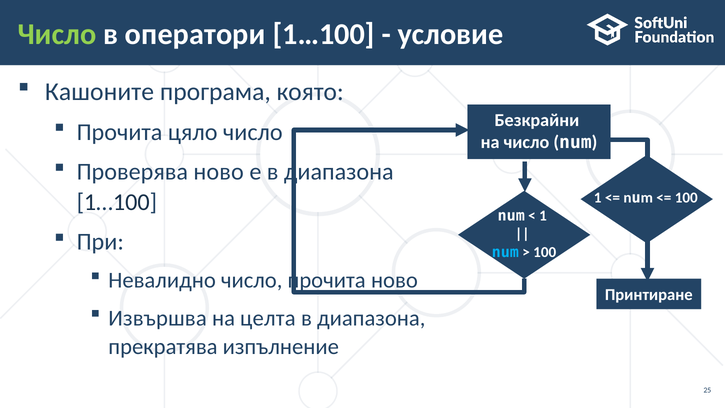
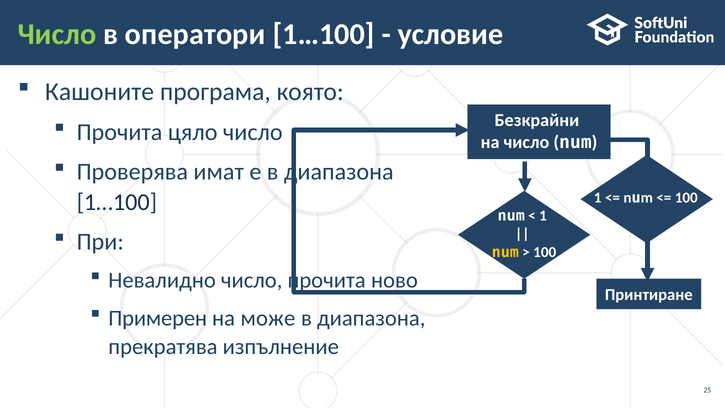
Проверява ново: ново -> имат
num at (505, 252) colour: light blue -> yellow
Извършва: Извършва -> Примерен
целта: целта -> може
